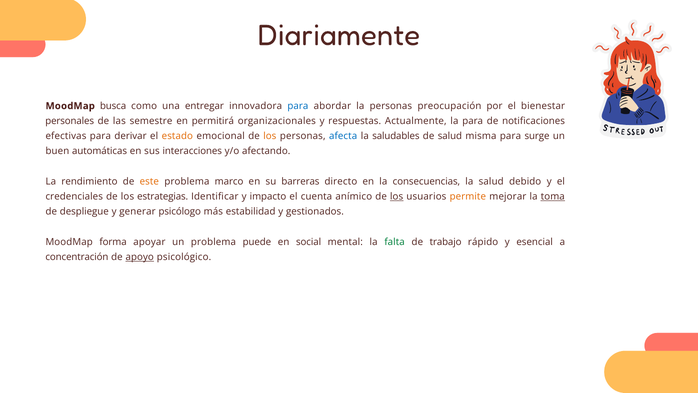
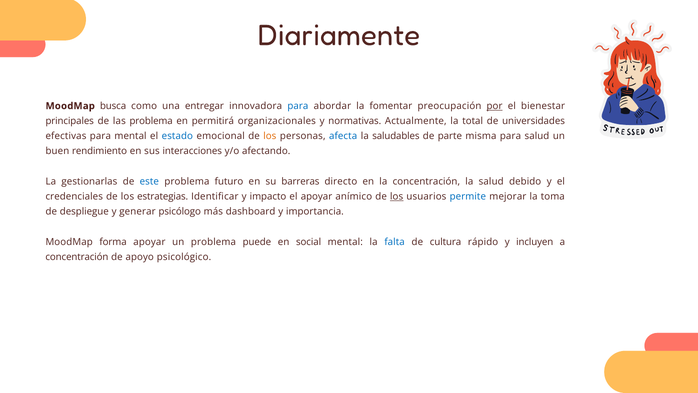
la personas: personas -> fomentar
por underline: none -> present
personales: personales -> principales
las semestre: semestre -> problema
respuestas: respuestas -> normativas
la para: para -> total
notificaciones: notificaciones -> universidades
para derivar: derivar -> mental
estado colour: orange -> blue
de salud: salud -> parte
para surge: surge -> salud
automáticas: automáticas -> rendimiento
rendimiento: rendimiento -> gestionarlas
este colour: orange -> blue
marco: marco -> futuro
la consecuencias: consecuencias -> concentración
el cuenta: cuenta -> apoyar
permite colour: orange -> blue
toma underline: present -> none
estabilidad: estabilidad -> dashboard
gestionados: gestionados -> importancia
falta colour: green -> blue
trabajo: trabajo -> cultura
esencial: esencial -> incluyen
apoyo underline: present -> none
